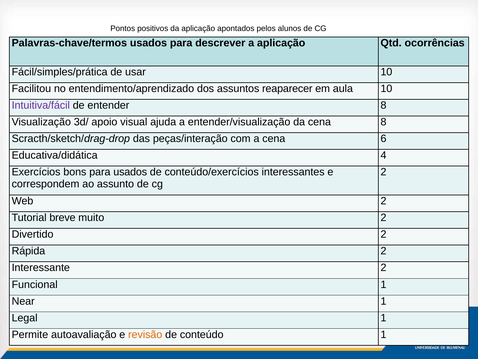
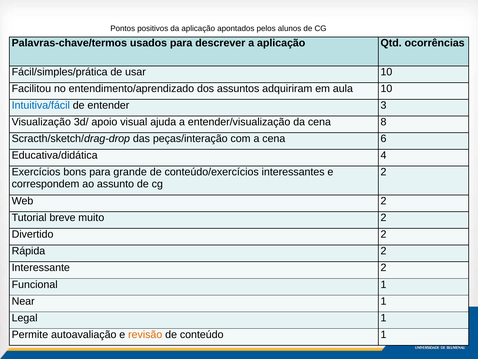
reaparecer: reaparecer -> adquiriram
Intuitiva/fácil colour: purple -> blue
entender 8: 8 -> 3
para usados: usados -> grande
